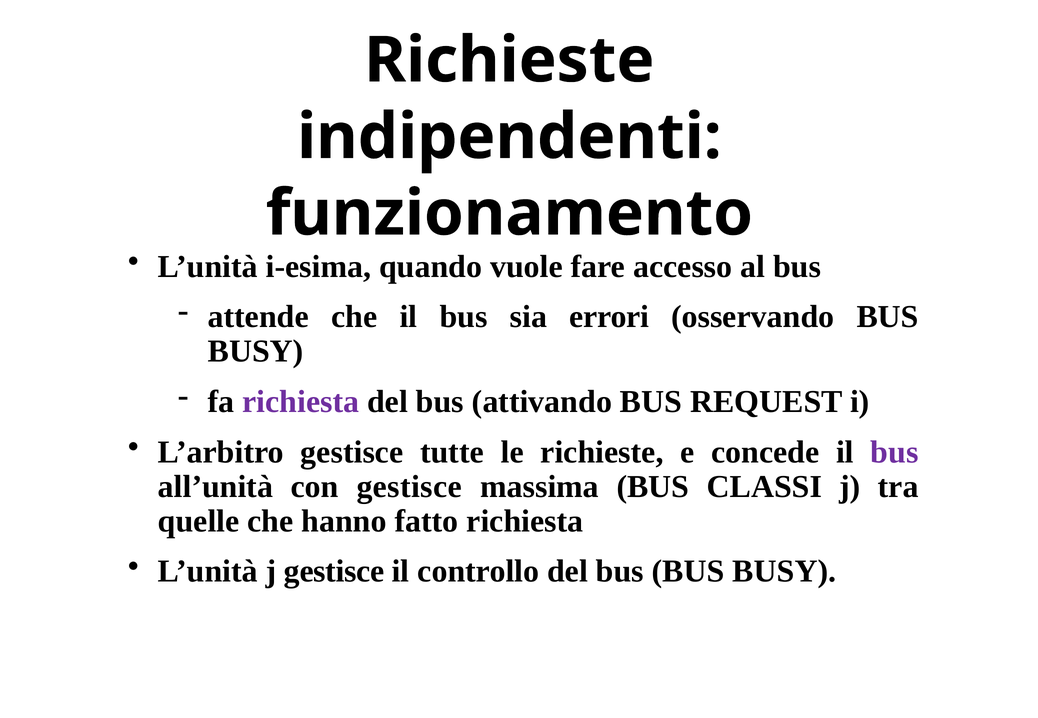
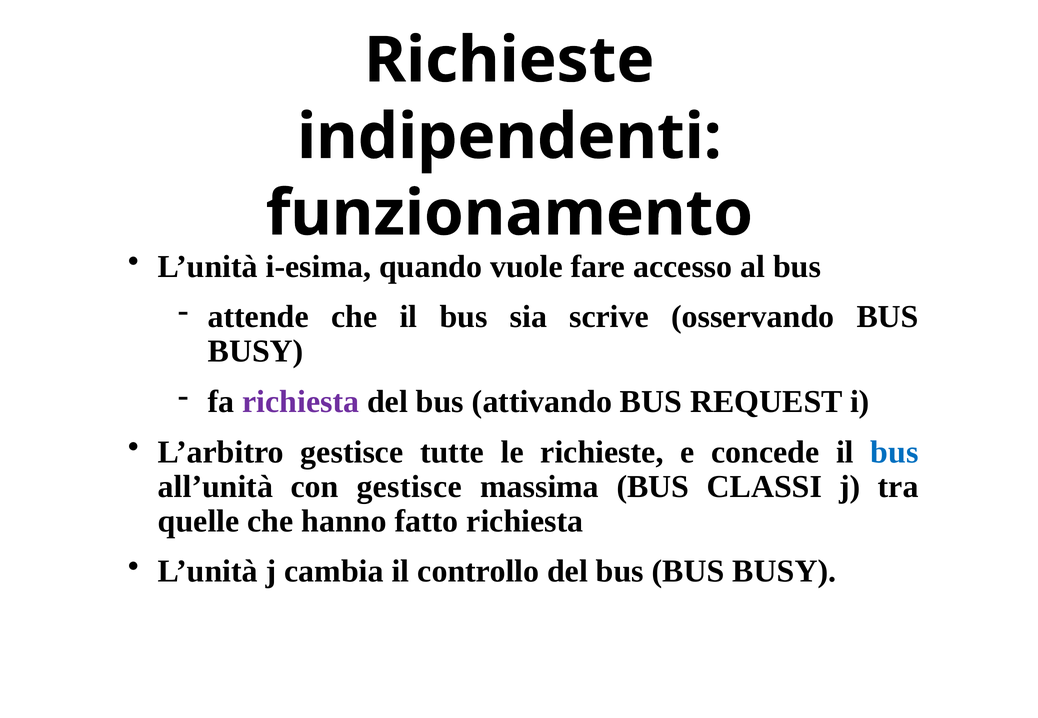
errori: errori -> scrive
bus at (894, 453) colour: purple -> blue
j gestisce: gestisce -> cambia
